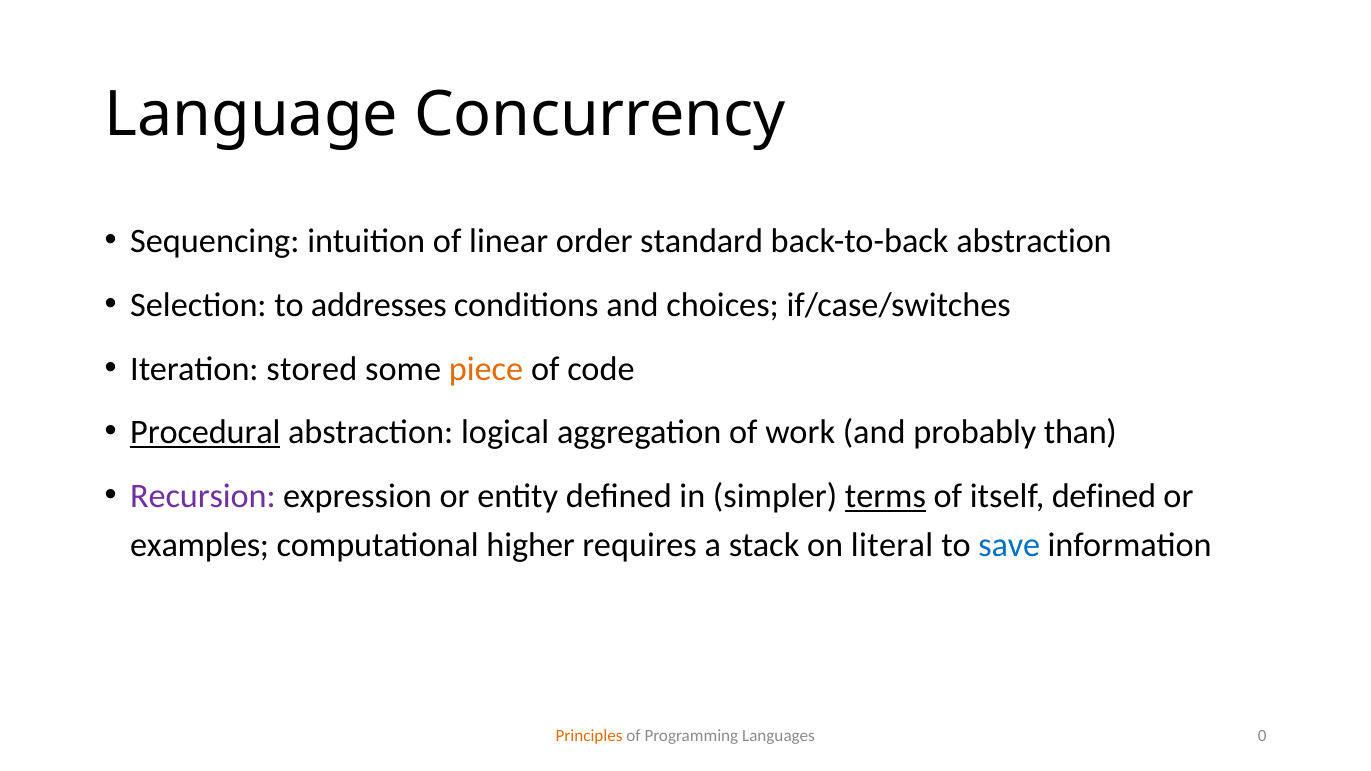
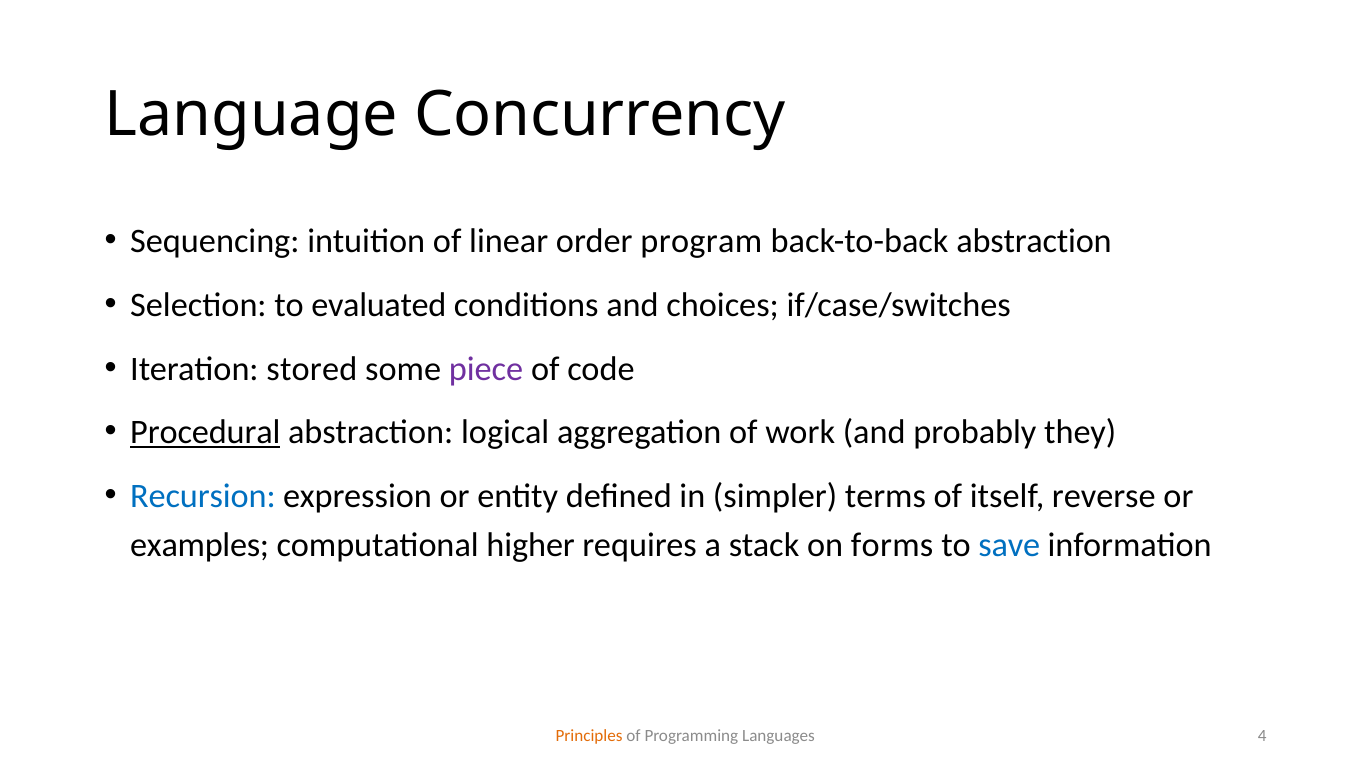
standard: standard -> program
addresses: addresses -> evaluated
piece colour: orange -> purple
than: than -> they
Recursion colour: purple -> blue
terms underline: present -> none
itself defined: defined -> reverse
literal: literal -> forms
0: 0 -> 4
